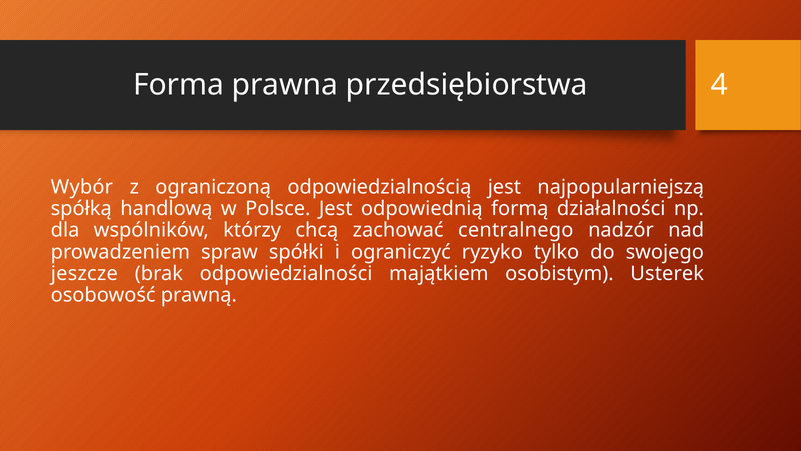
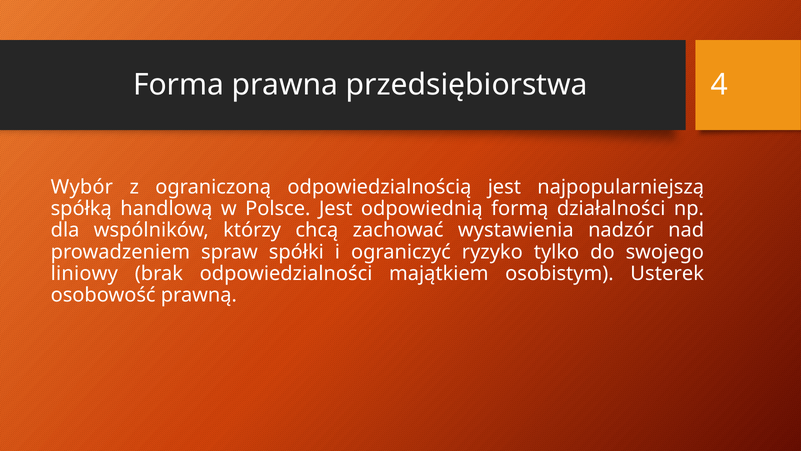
centralnego: centralnego -> wystawienia
jeszcze: jeszcze -> liniowy
